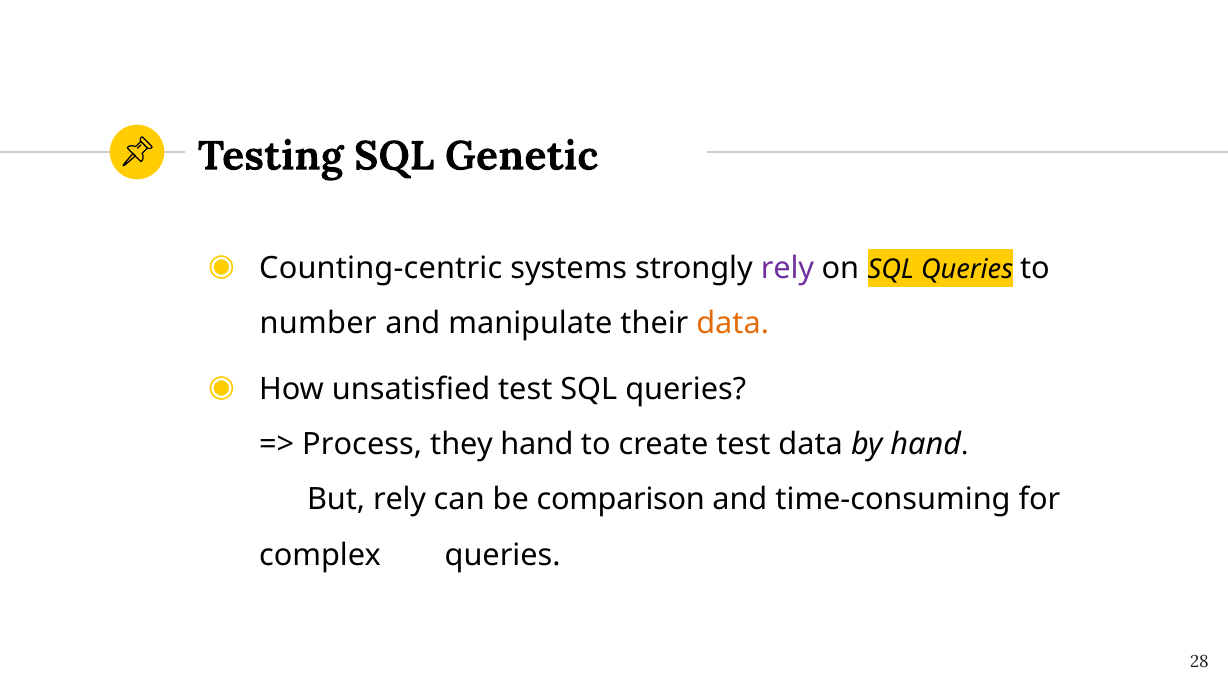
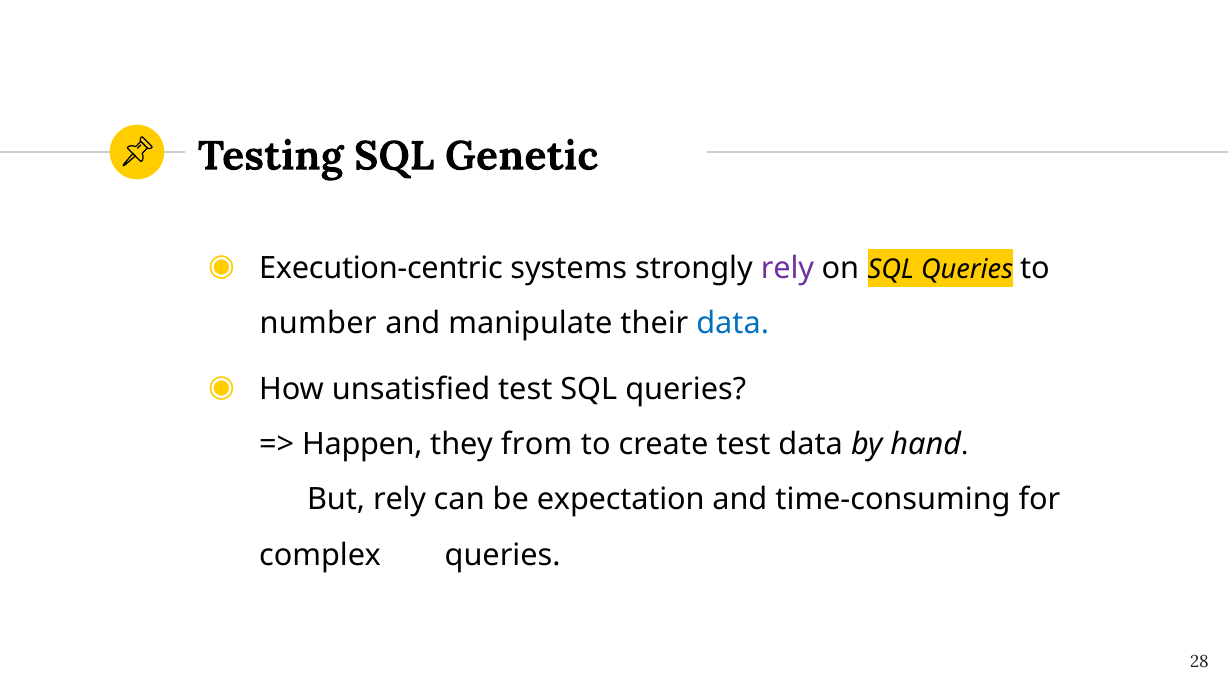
Counting-centric: Counting-centric -> Execution-centric
data at (733, 324) colour: orange -> blue
Process: Process -> Happen
they hand: hand -> from
comparison: comparison -> expectation
